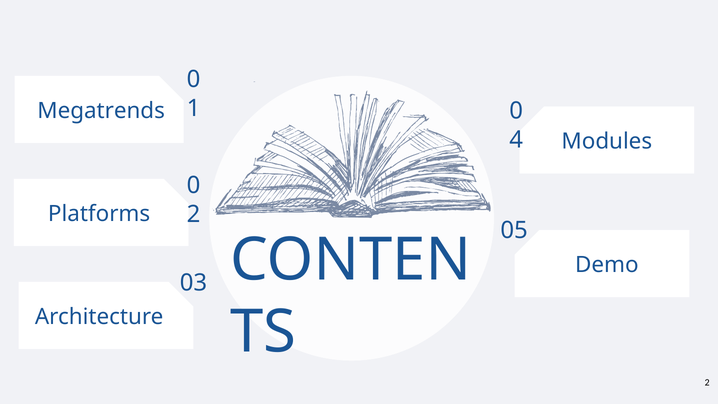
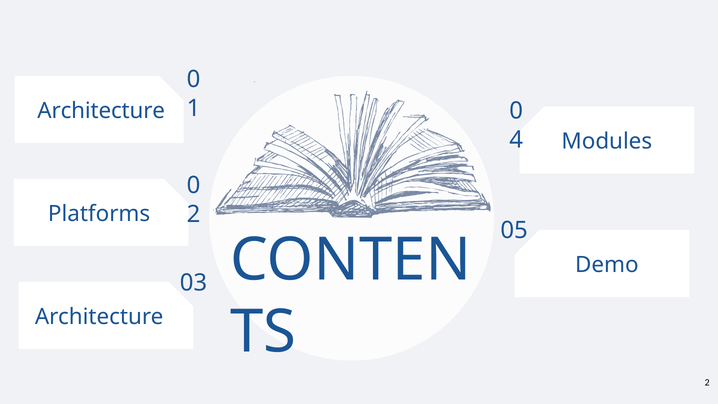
Megatrends at (101, 111): Megatrends -> Architecture
